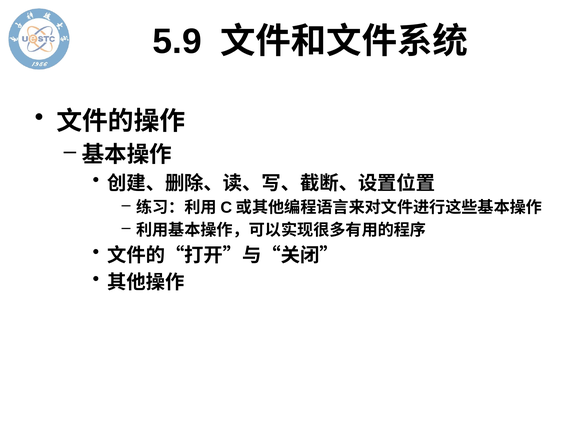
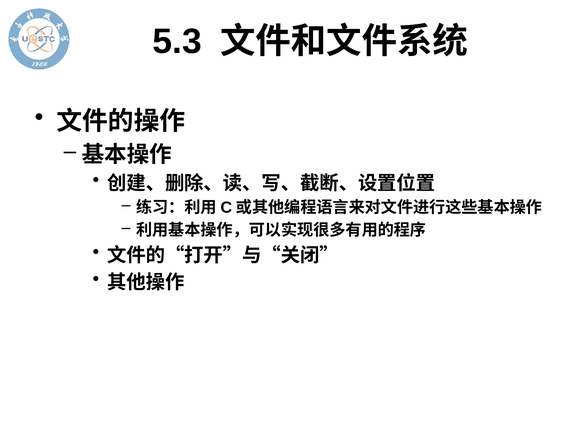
5.9: 5.9 -> 5.3
